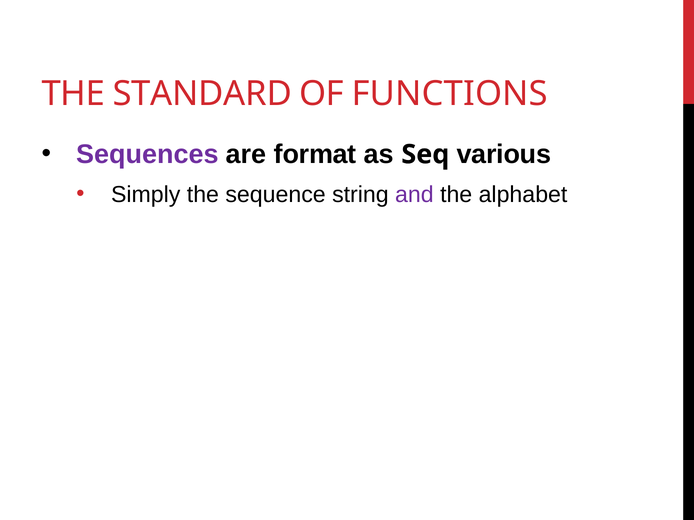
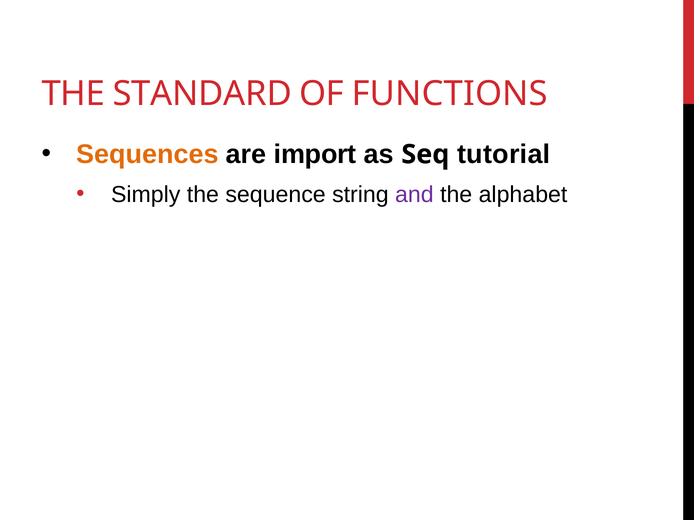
Sequences colour: purple -> orange
format: format -> import
various: various -> tutorial
